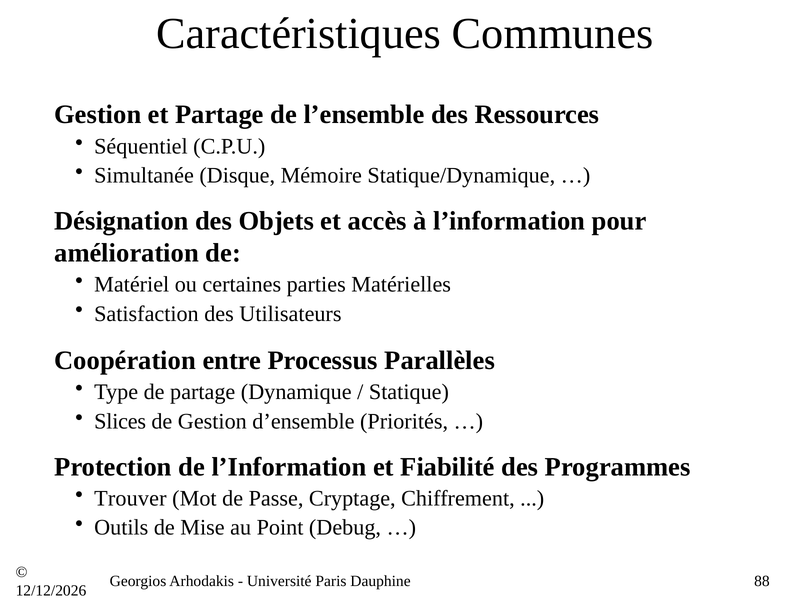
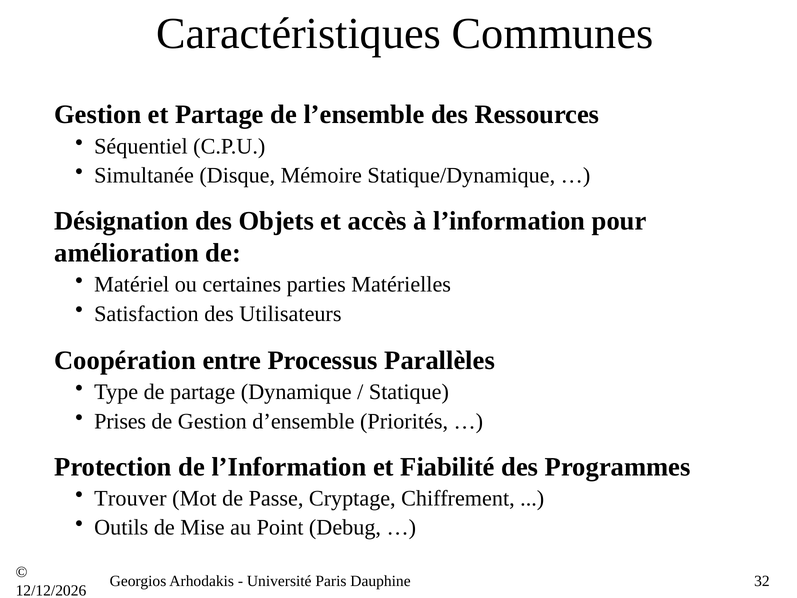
Slices: Slices -> Prises
88: 88 -> 32
